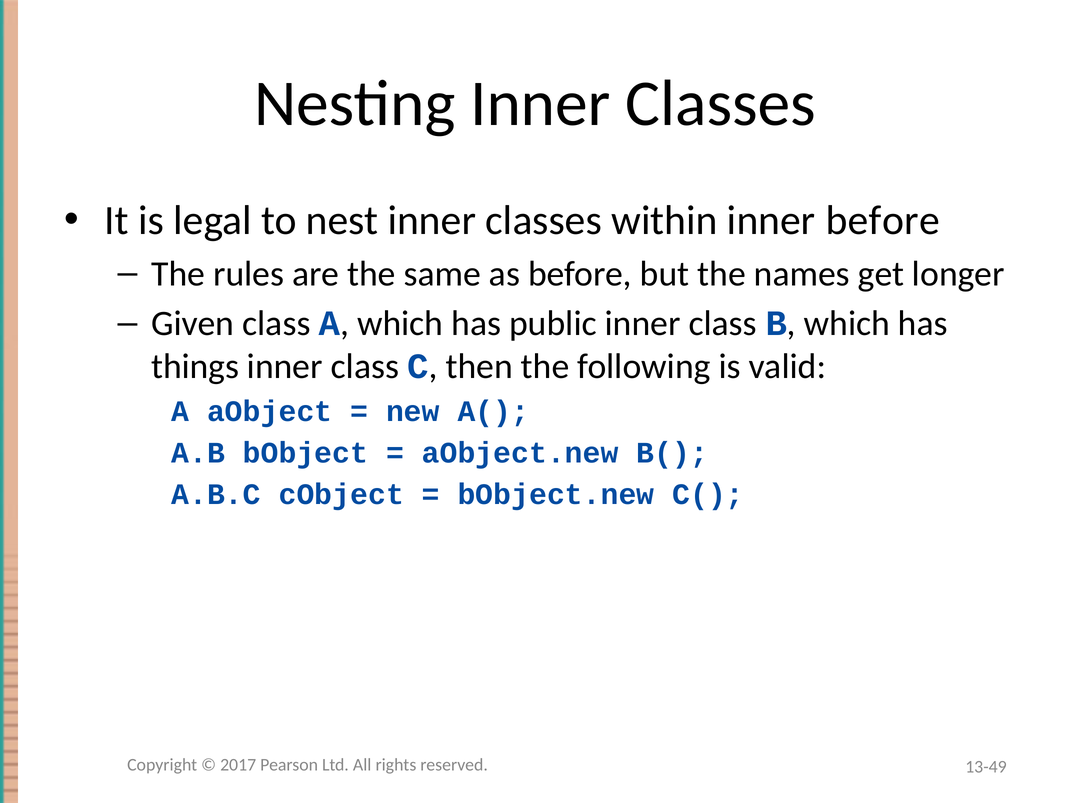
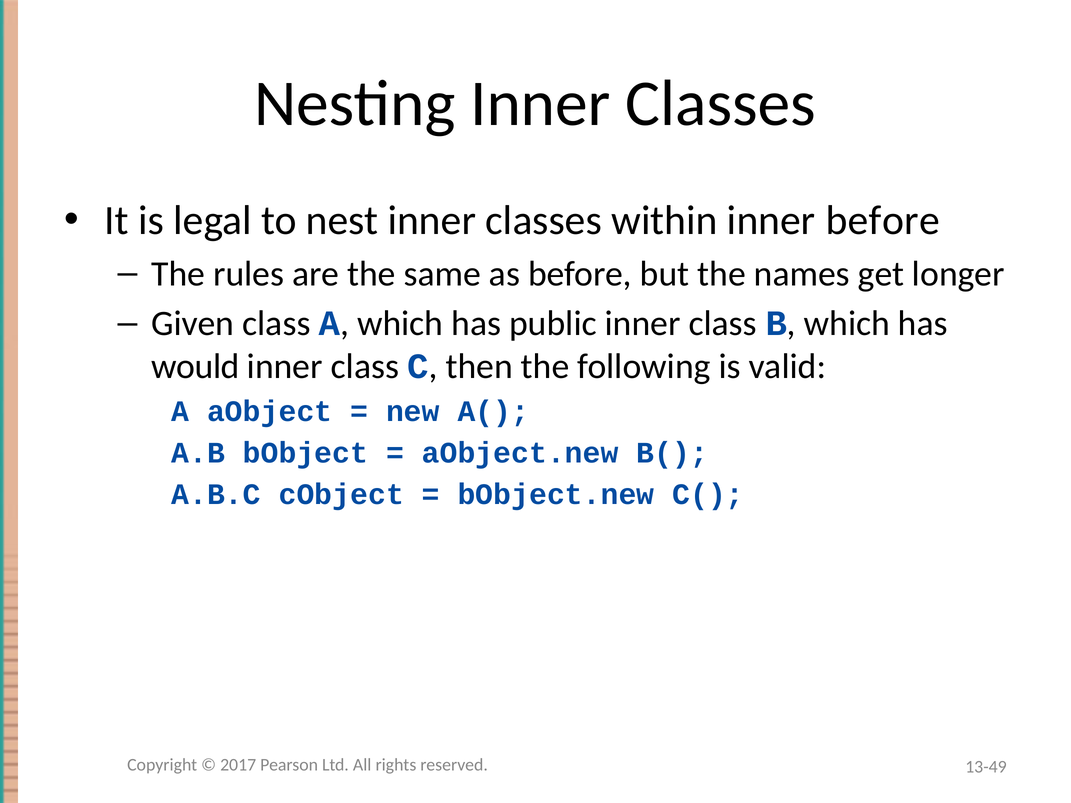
things: things -> would
